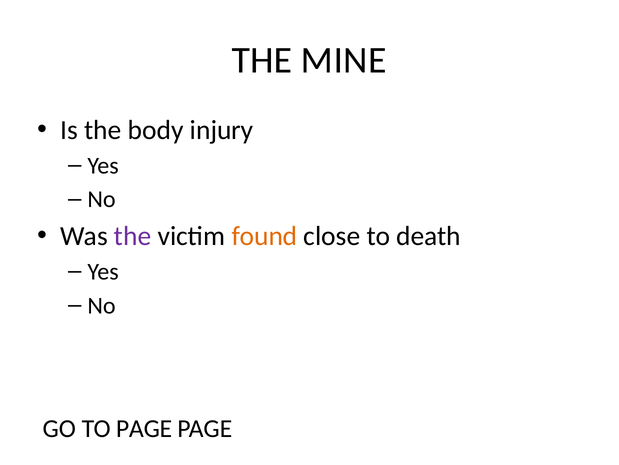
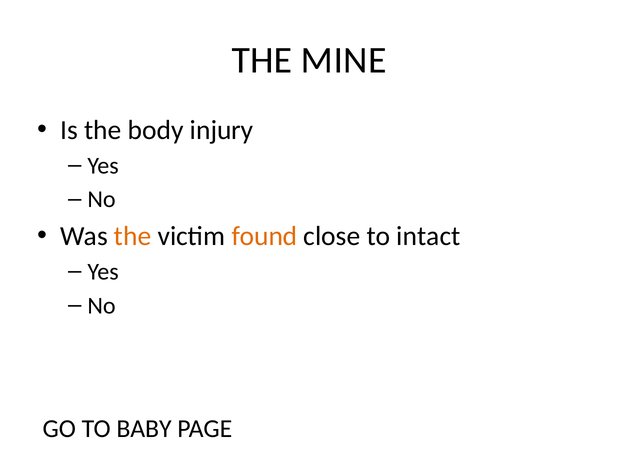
the at (133, 236) colour: purple -> orange
death: death -> intact
TO PAGE: PAGE -> BABY
